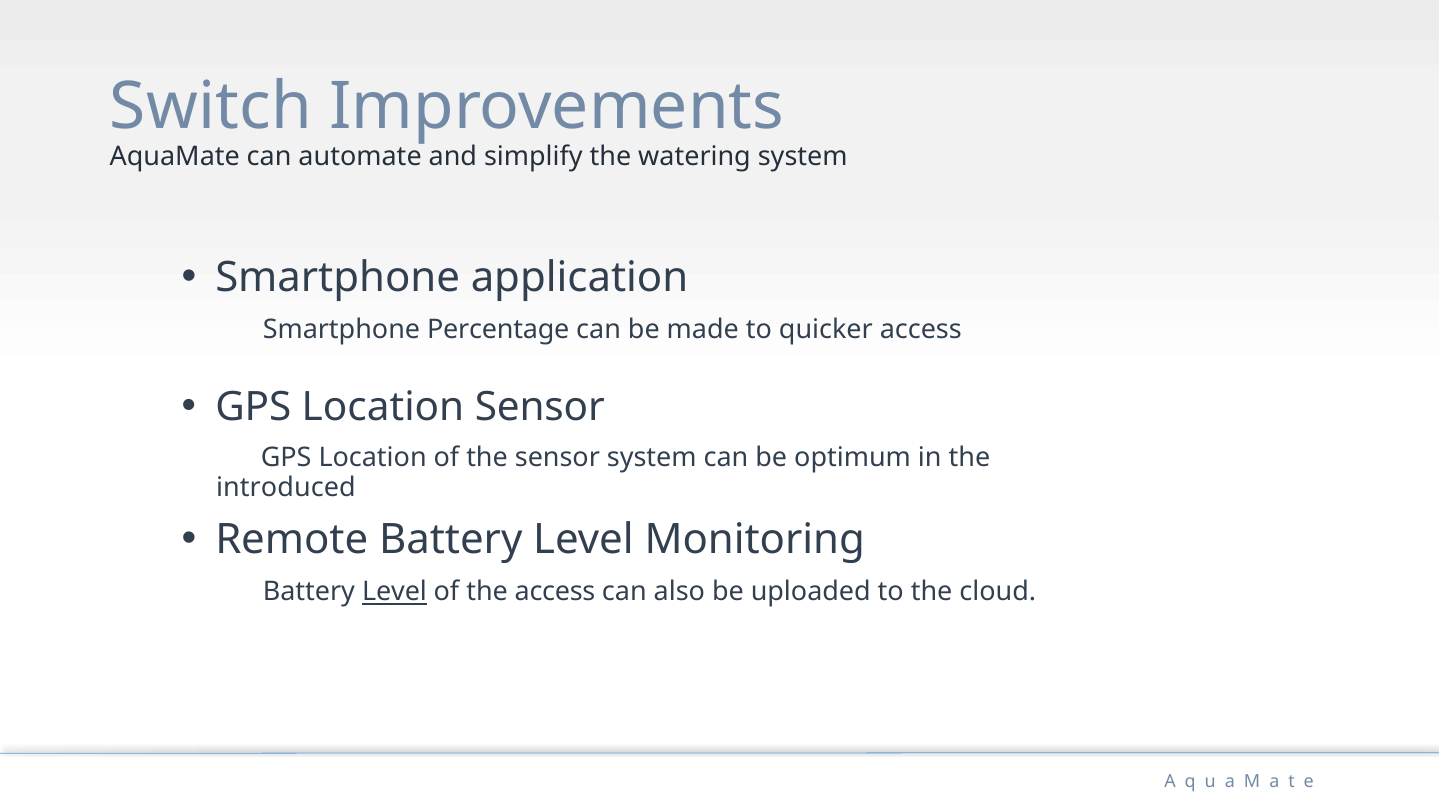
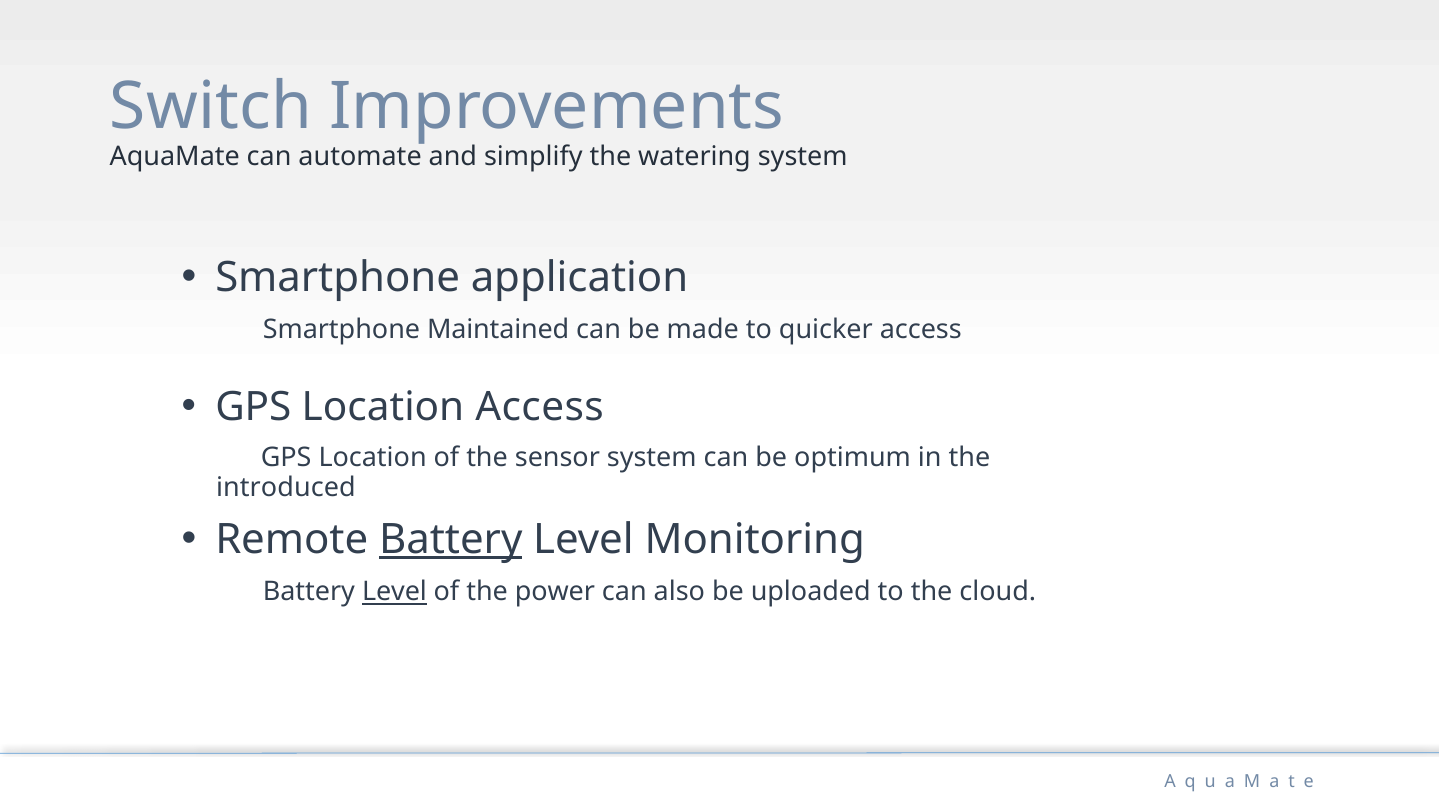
Percentage: Percentage -> Maintained
Location Sensor: Sensor -> Access
Battery at (451, 540) underline: none -> present
the access: access -> power
